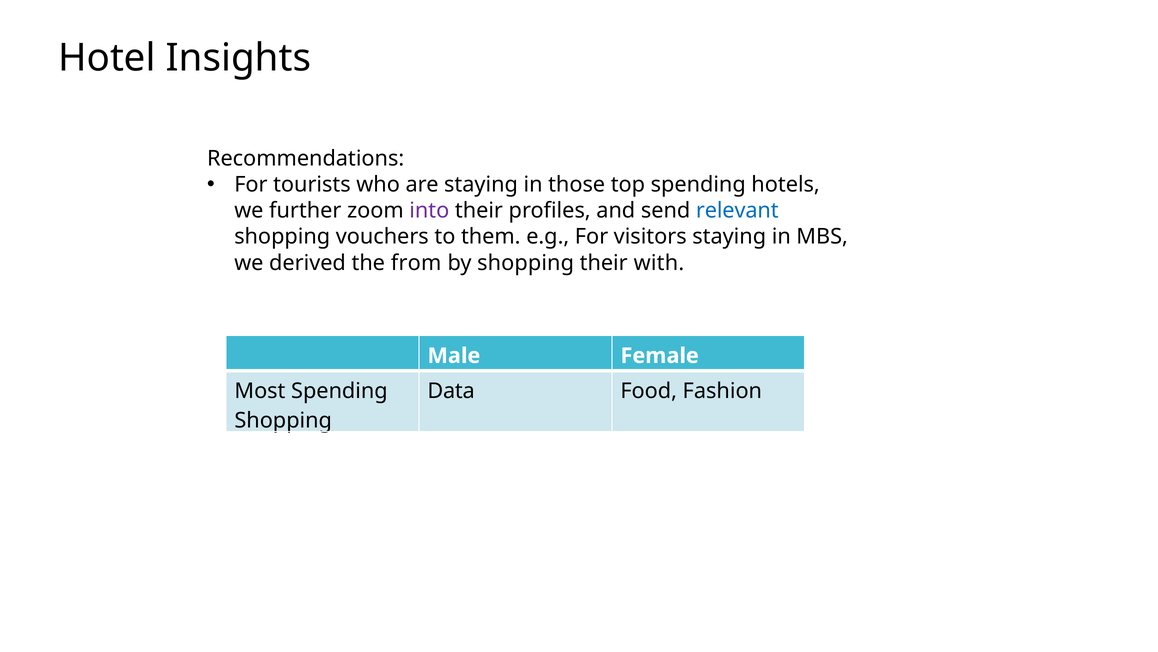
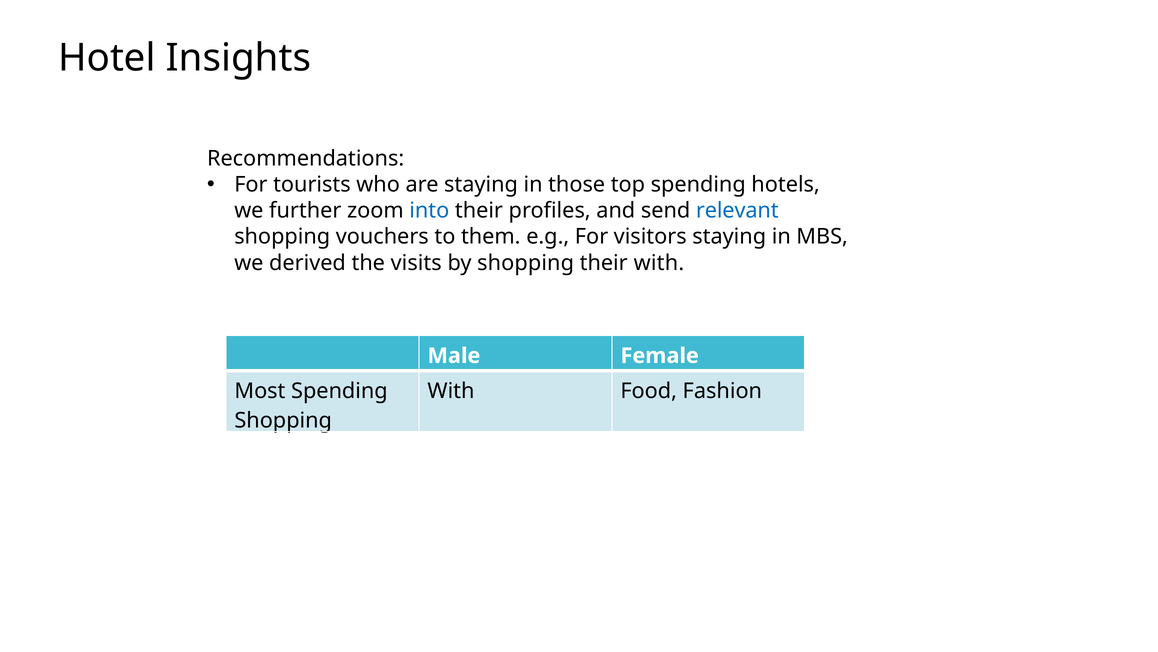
into colour: purple -> blue
from: from -> visits
Data at (451, 391): Data -> With
